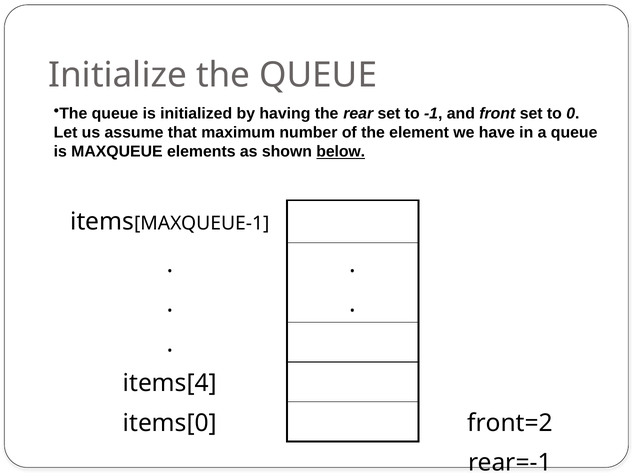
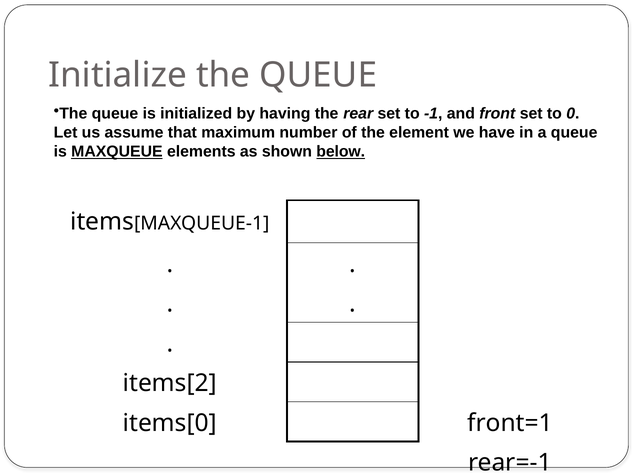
MAXQUEUE underline: none -> present
items[4: items[4 -> items[2
front=2: front=2 -> front=1
